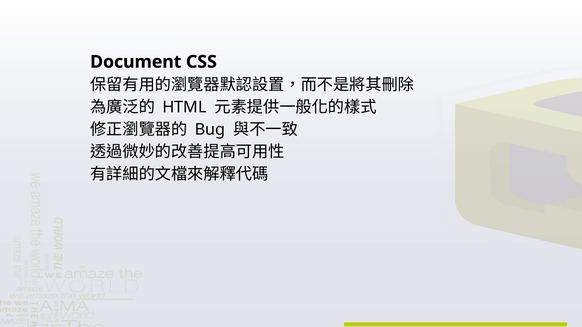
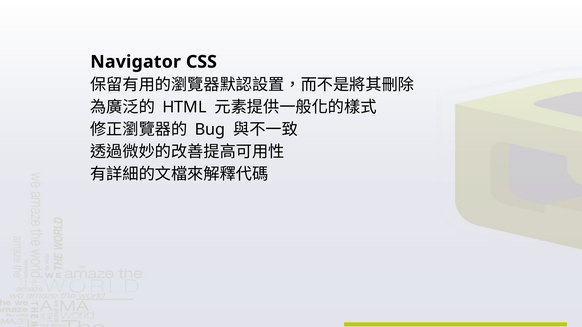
Document: Document -> Navigator
